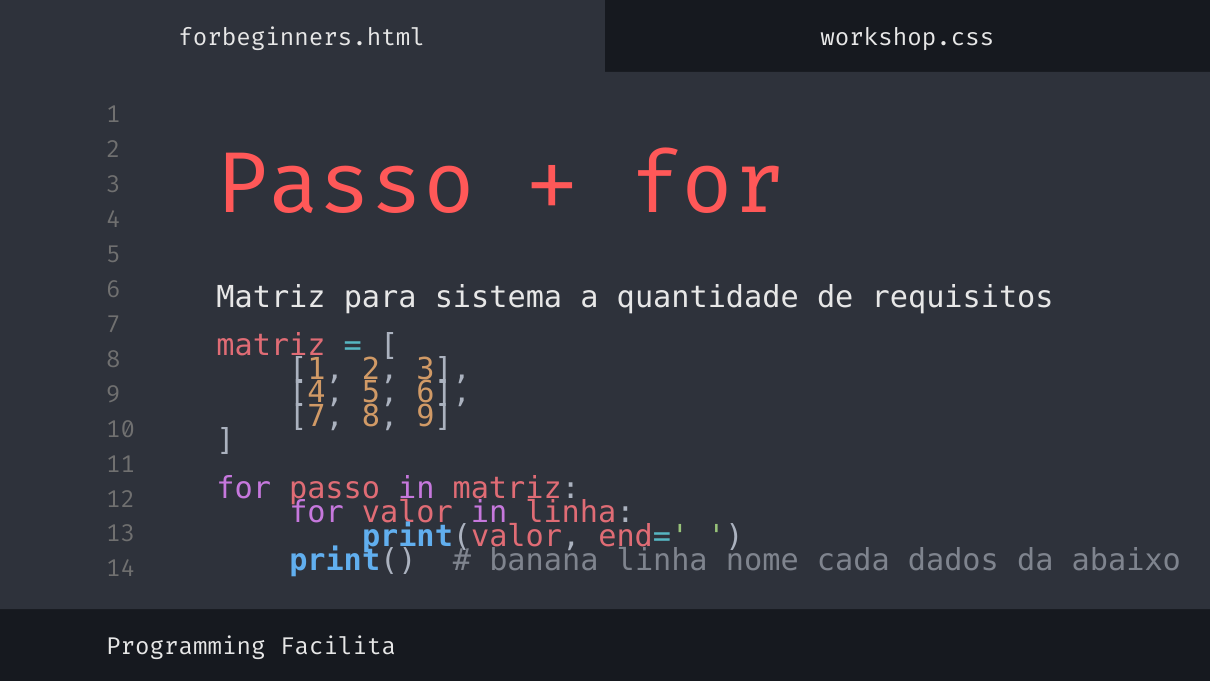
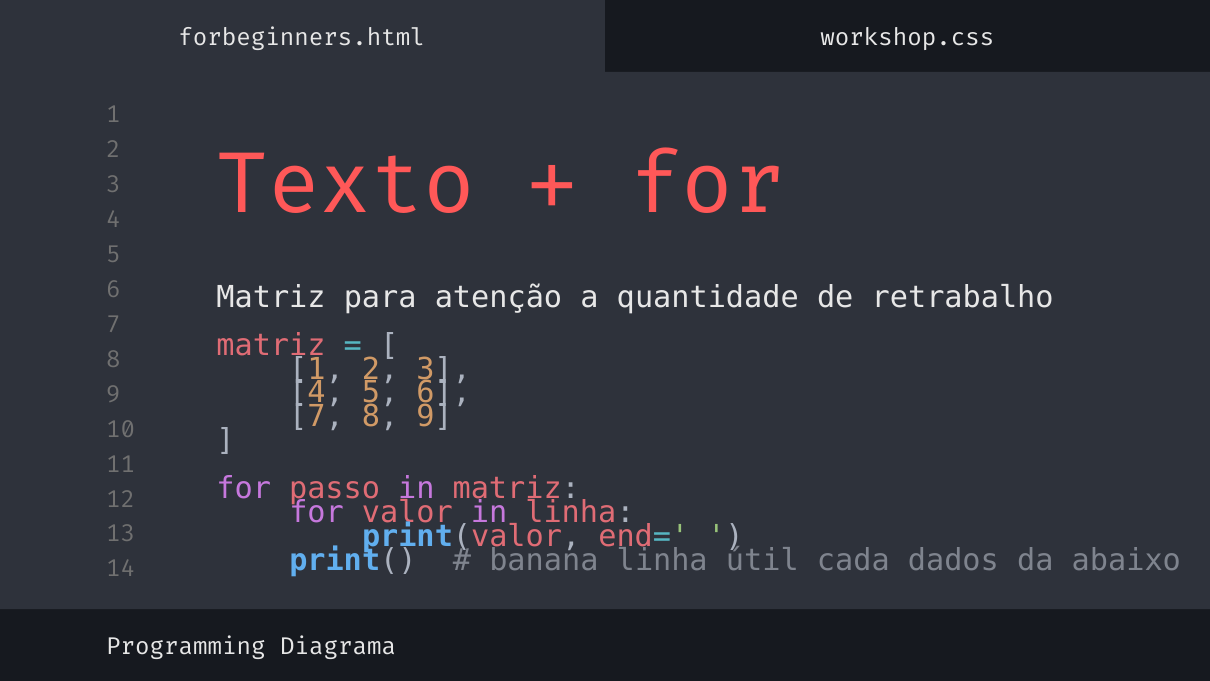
Passo at (346, 185): Passo -> Texto
sistema: sistema -> atenção
requisitos: requisitos -> retrabalho
nome: nome -> útil
Facilita: Facilita -> Diagrama
